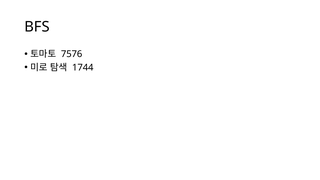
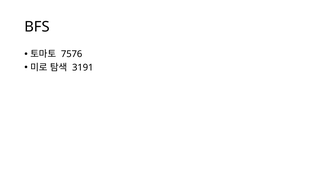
1744: 1744 -> 3191
